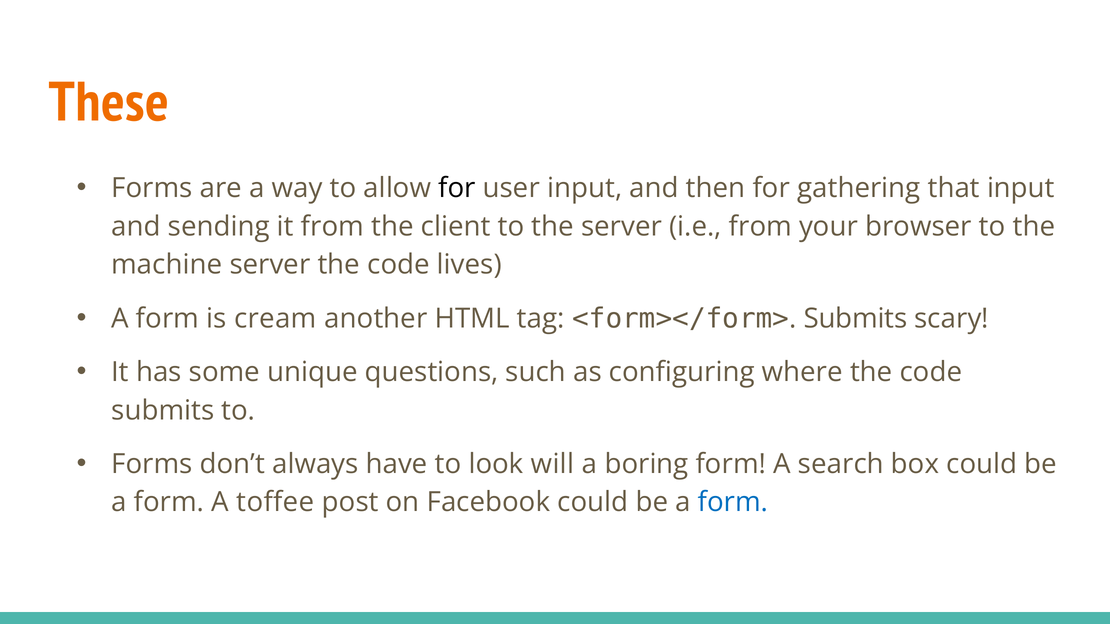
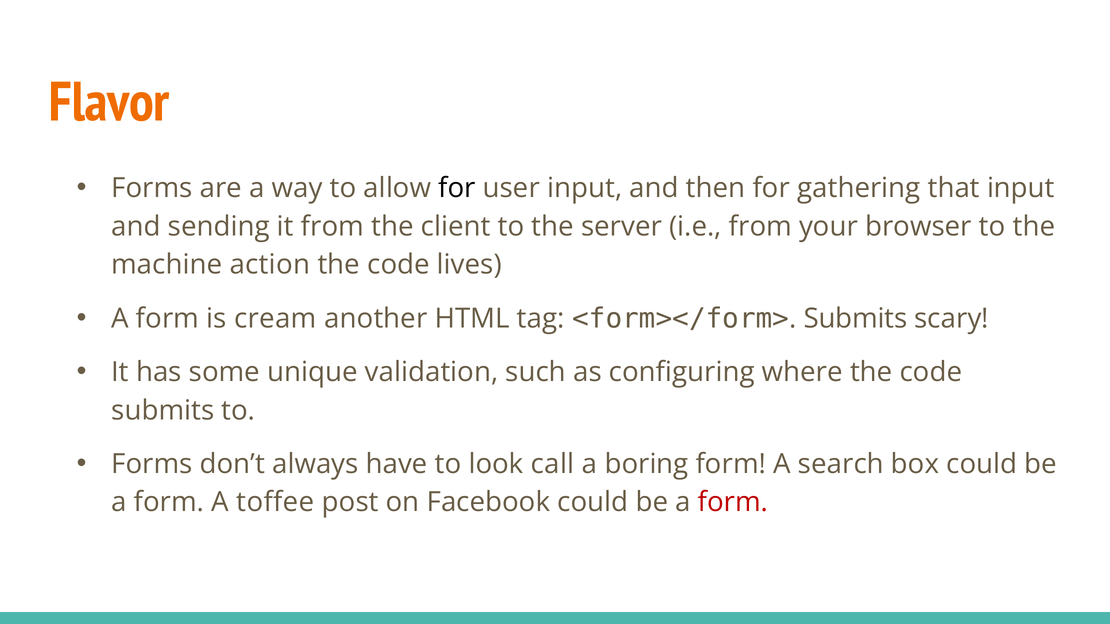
These: These -> Flavor
machine server: server -> action
questions: questions -> validation
will: will -> call
form at (733, 503) colour: blue -> red
